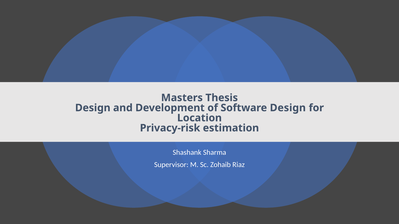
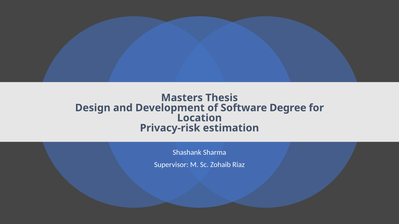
Software Design: Design -> Degree
